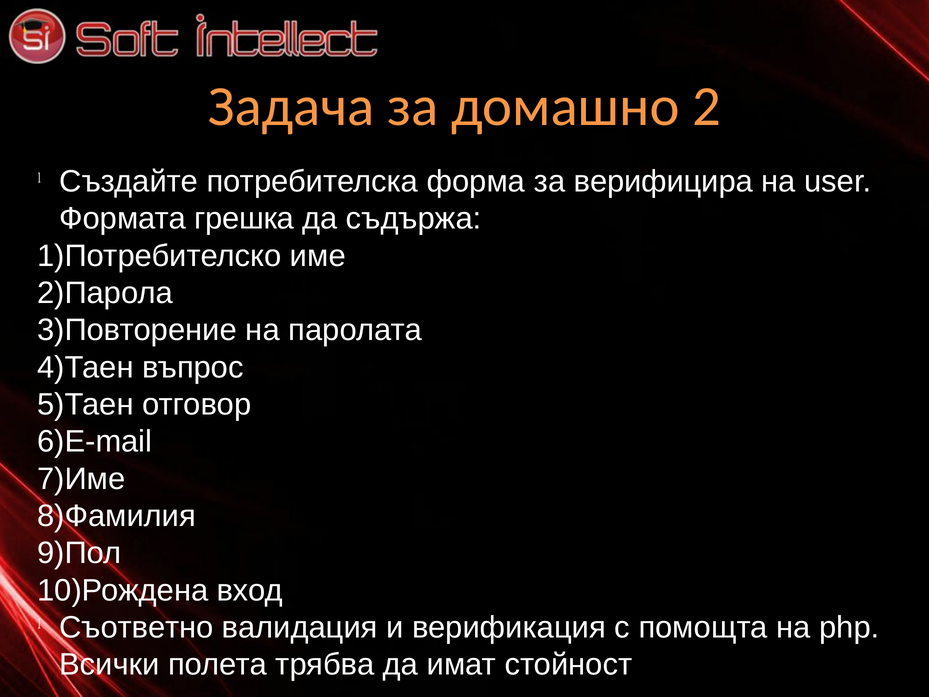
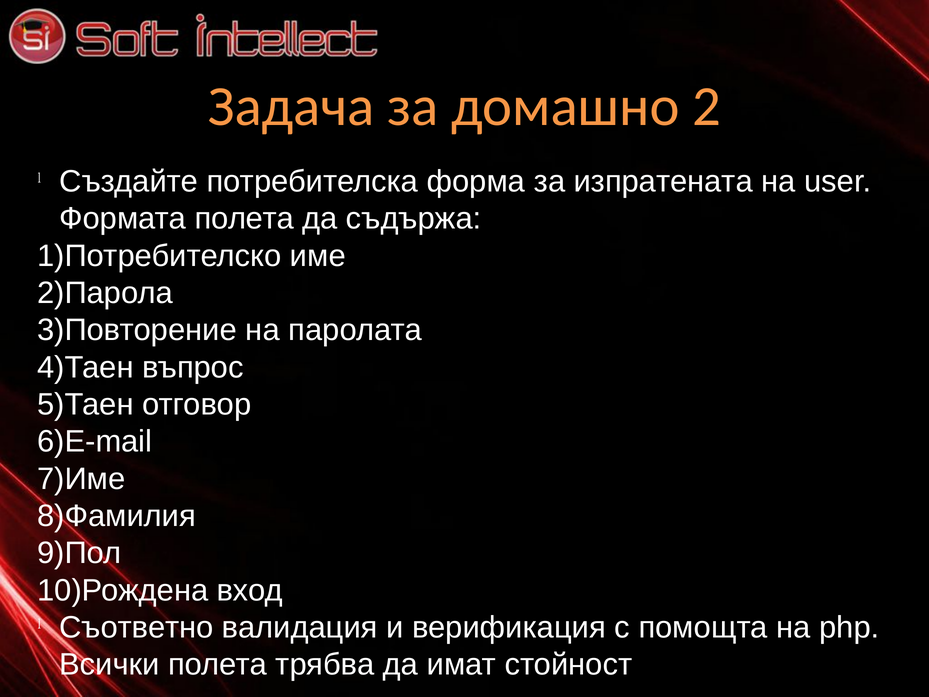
верифицира: верифицира -> изпратената
Формата грешка: грешка -> полета
